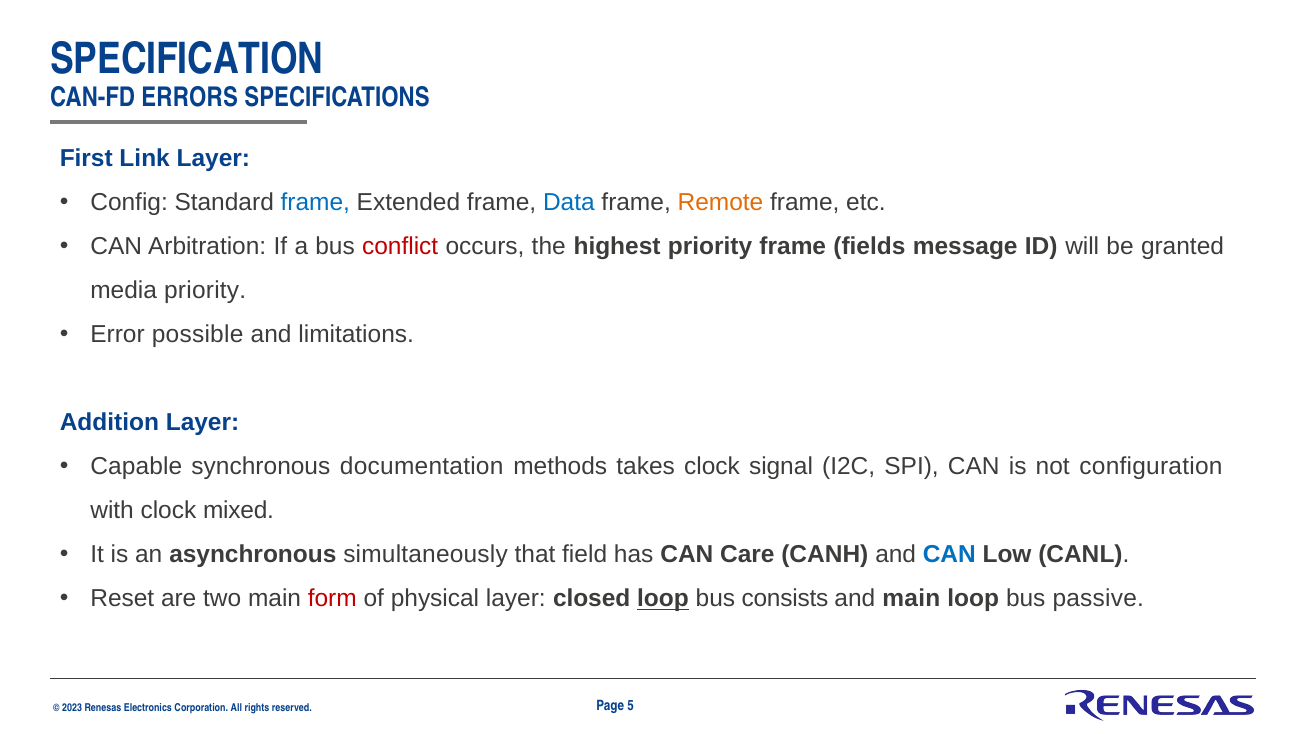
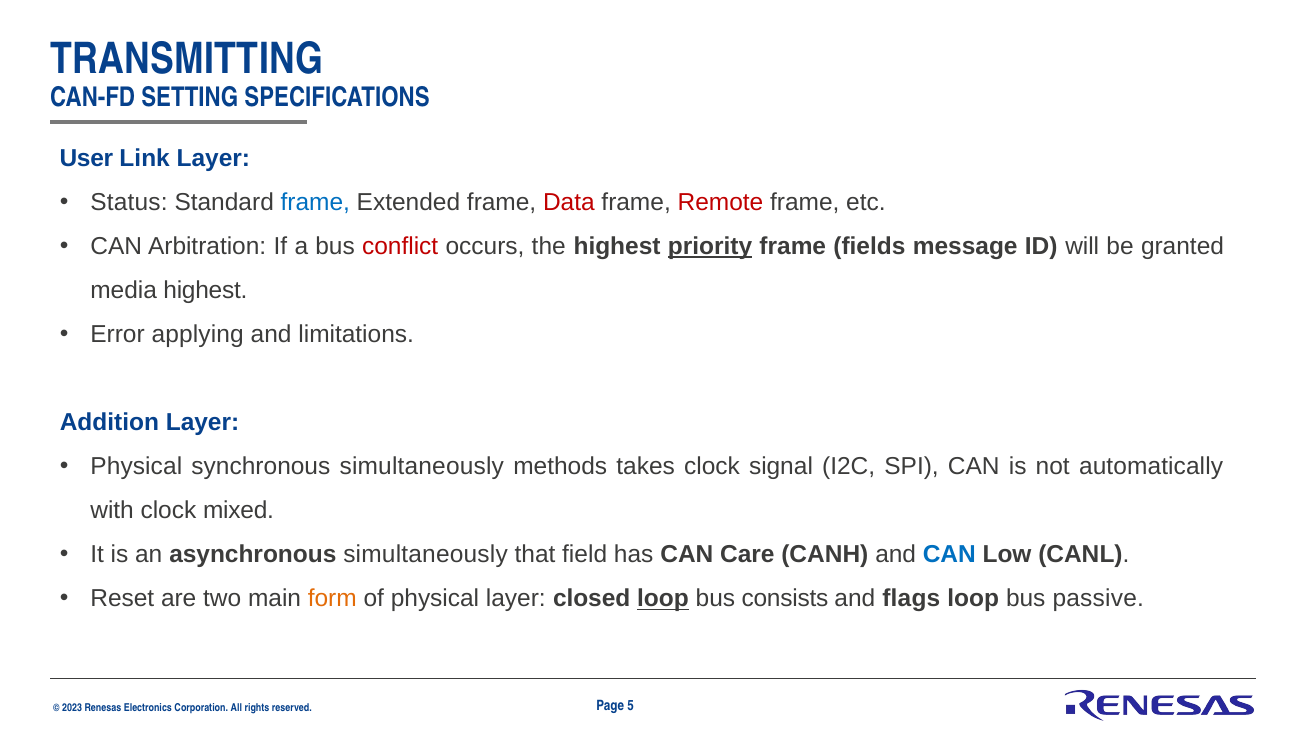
SPECIFICATION: SPECIFICATION -> TRANSMITTING
ERRORS: ERRORS -> SETTING
First: First -> User
Config: Config -> Status
Data colour: blue -> red
Remote colour: orange -> red
priority at (710, 247) underline: none -> present
media priority: priority -> highest
possible: possible -> applying
Capable at (136, 467): Capable -> Physical
synchronous documentation: documentation -> simultaneously
configuration: configuration -> automatically
form colour: red -> orange
and main: main -> flags
